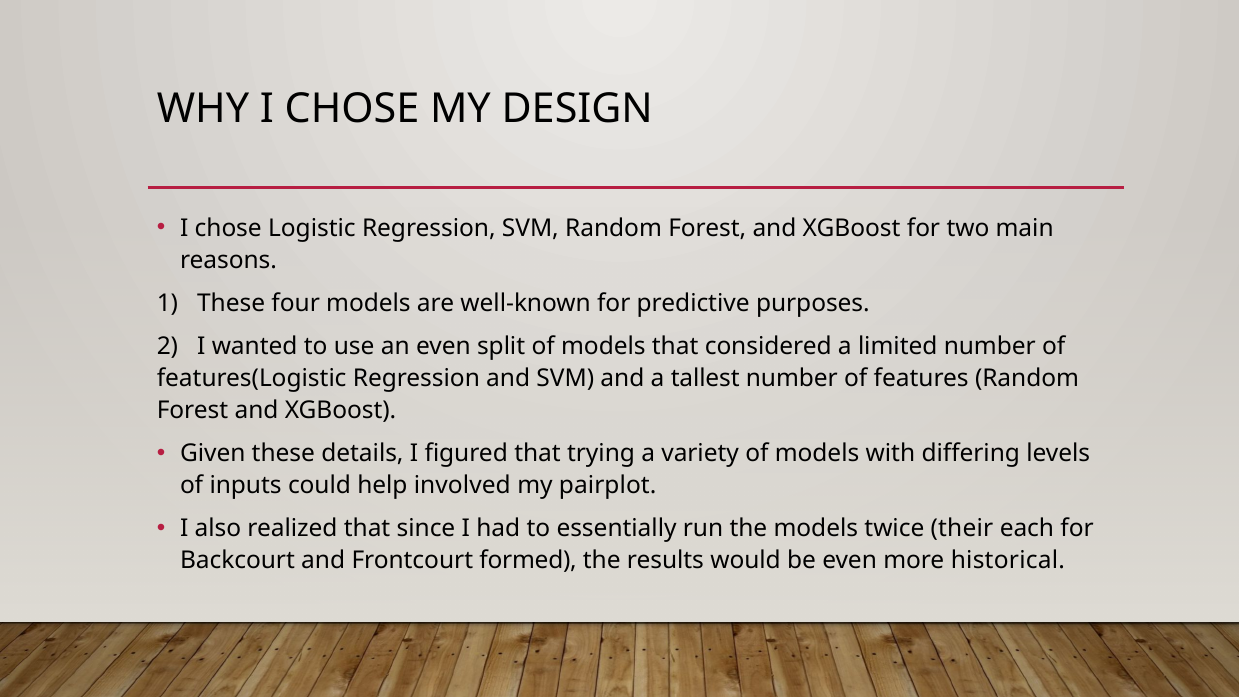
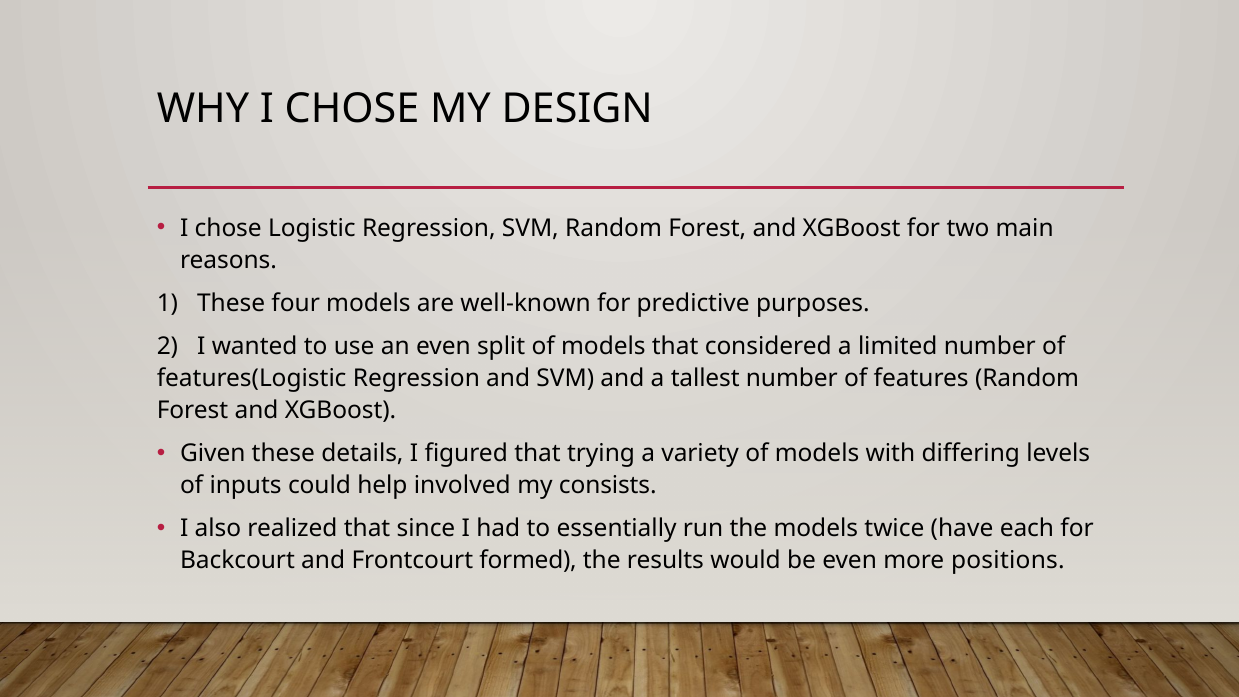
pairplot: pairplot -> consists
their: their -> have
historical: historical -> positions
